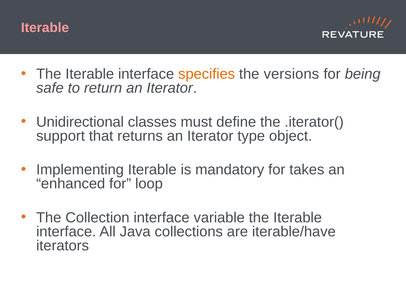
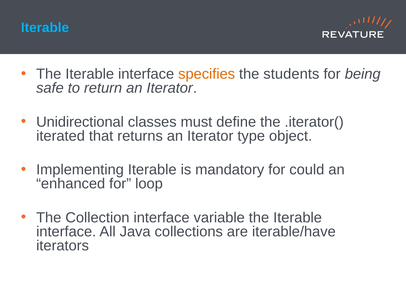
Iterable at (45, 28) colour: pink -> light blue
versions: versions -> students
support: support -> iterated
takes: takes -> could
